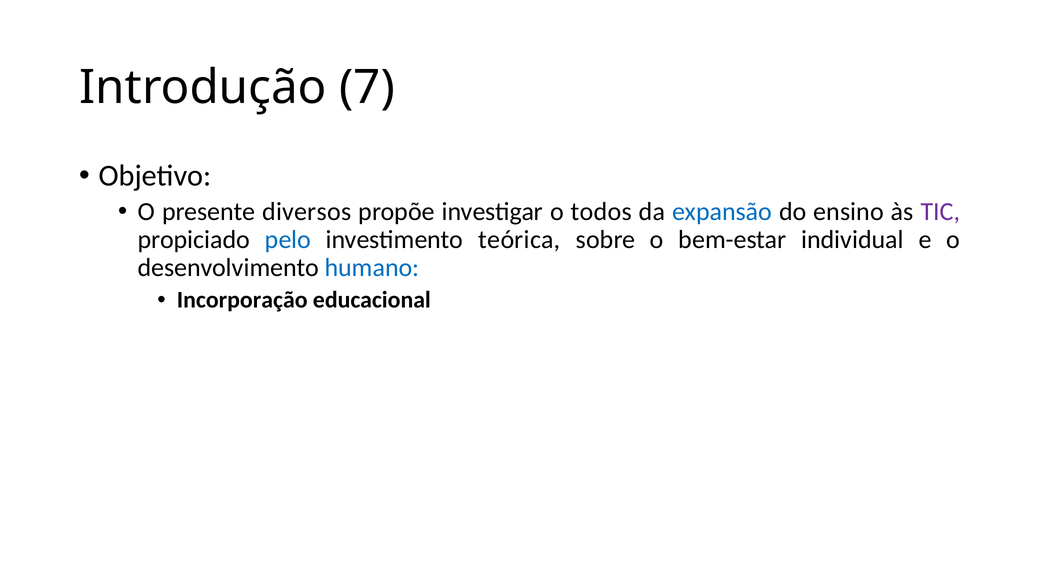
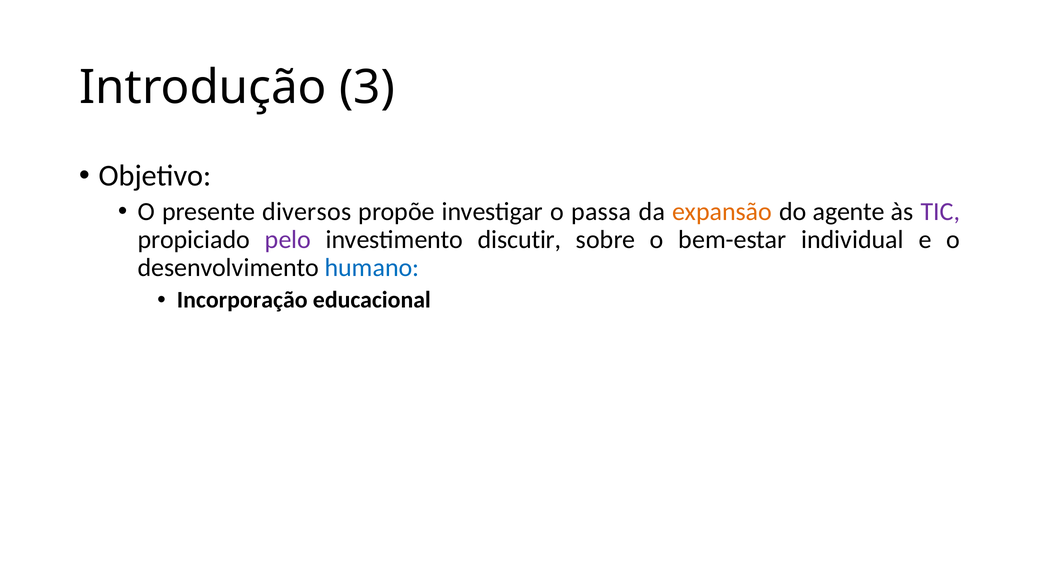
7: 7 -> 3
todos: todos -> passa
expansão colour: blue -> orange
ensino: ensino -> agente
pelo colour: blue -> purple
teórica: teórica -> discutir
